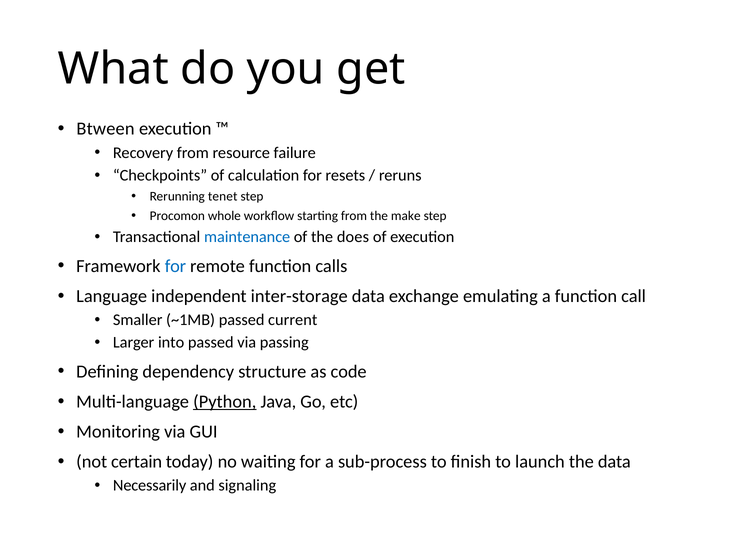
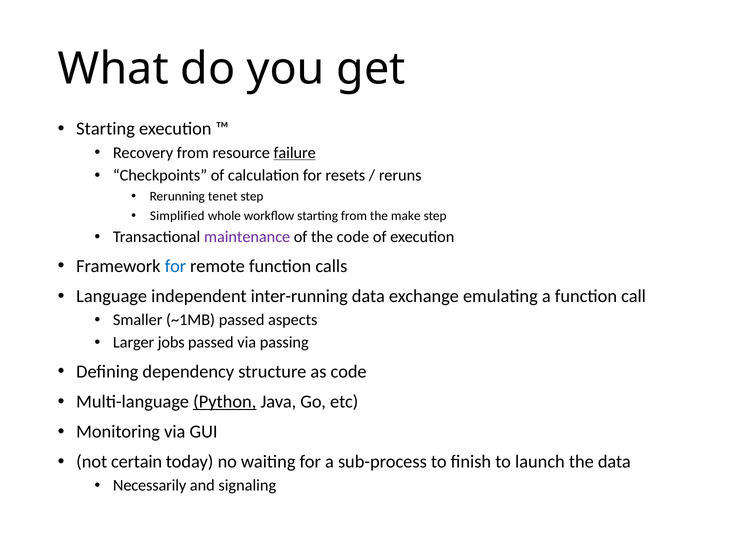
Btween at (106, 129): Btween -> Starting
failure underline: none -> present
Procomon: Procomon -> Simplified
maintenance colour: blue -> purple
the does: does -> code
inter-storage: inter-storage -> inter-running
current: current -> aspects
into: into -> jobs
